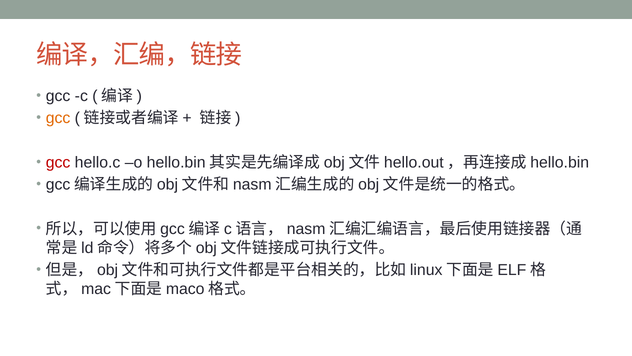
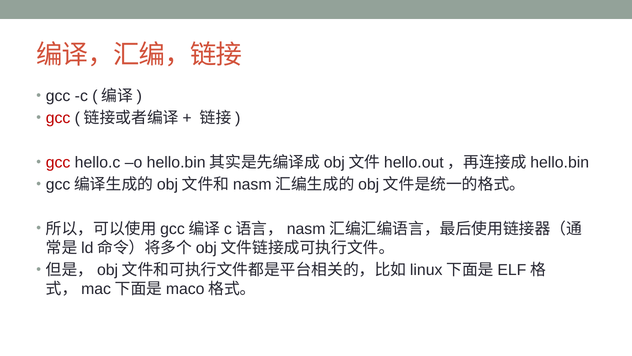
gcc at (58, 118) colour: orange -> red
